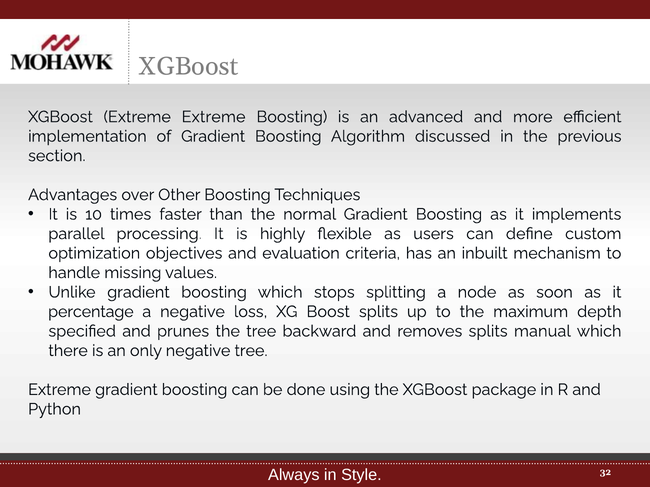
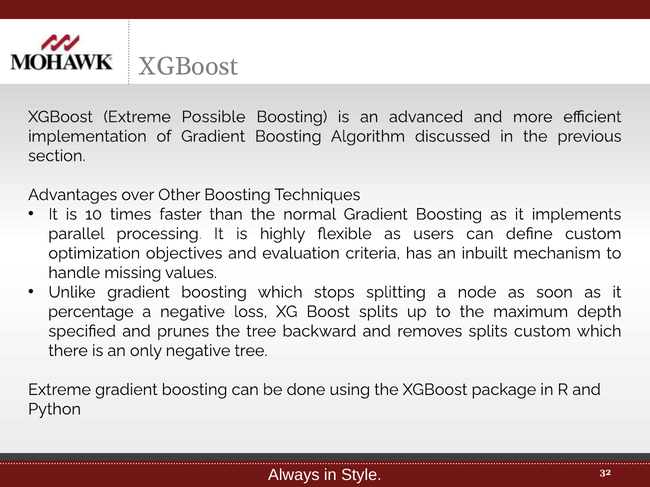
Extreme Extreme: Extreme -> Possible
splits manual: manual -> custom
